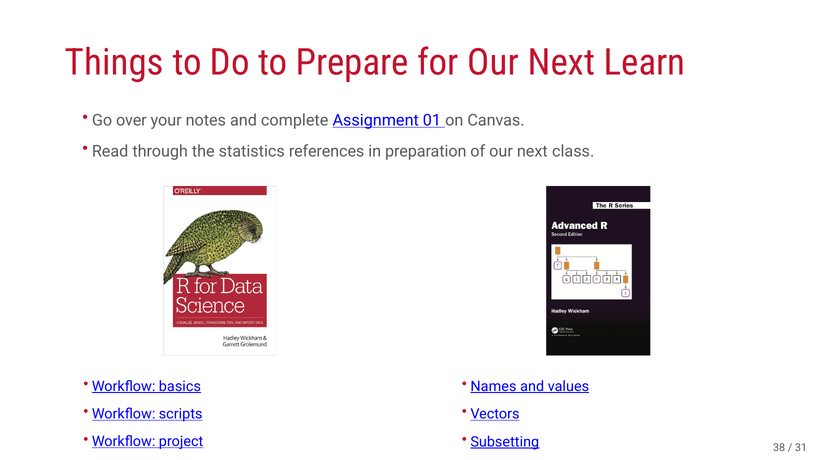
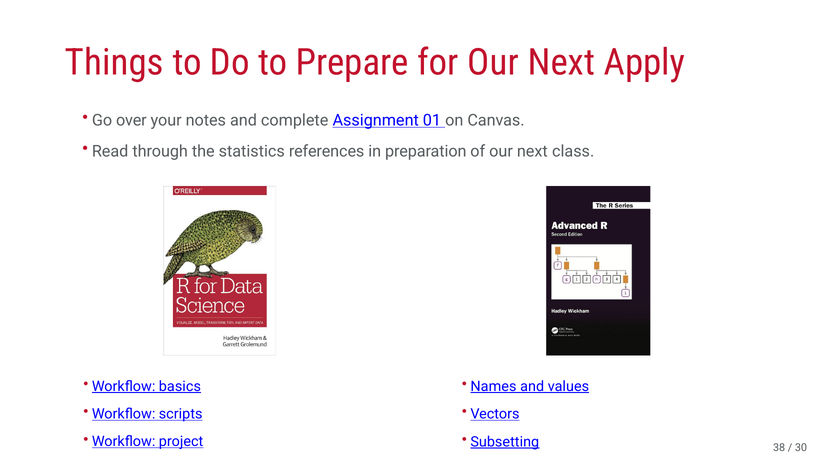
Learn: Learn -> Apply
31: 31 -> 30
